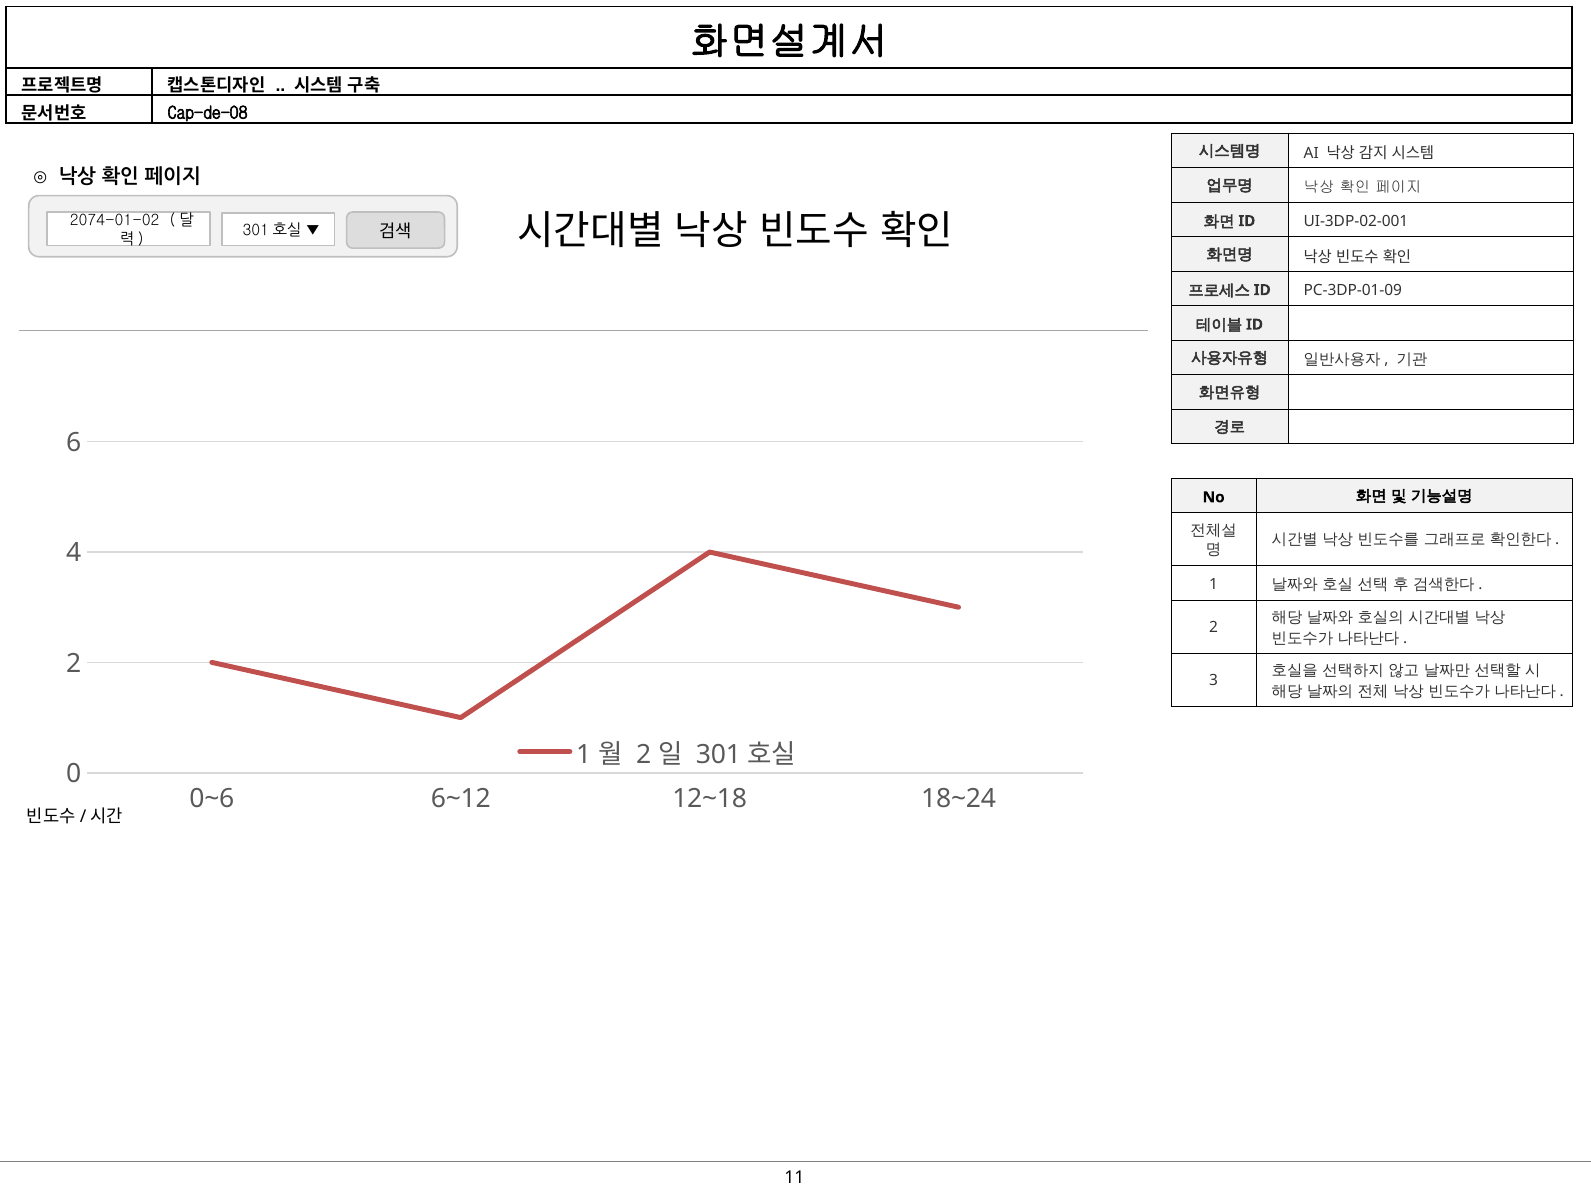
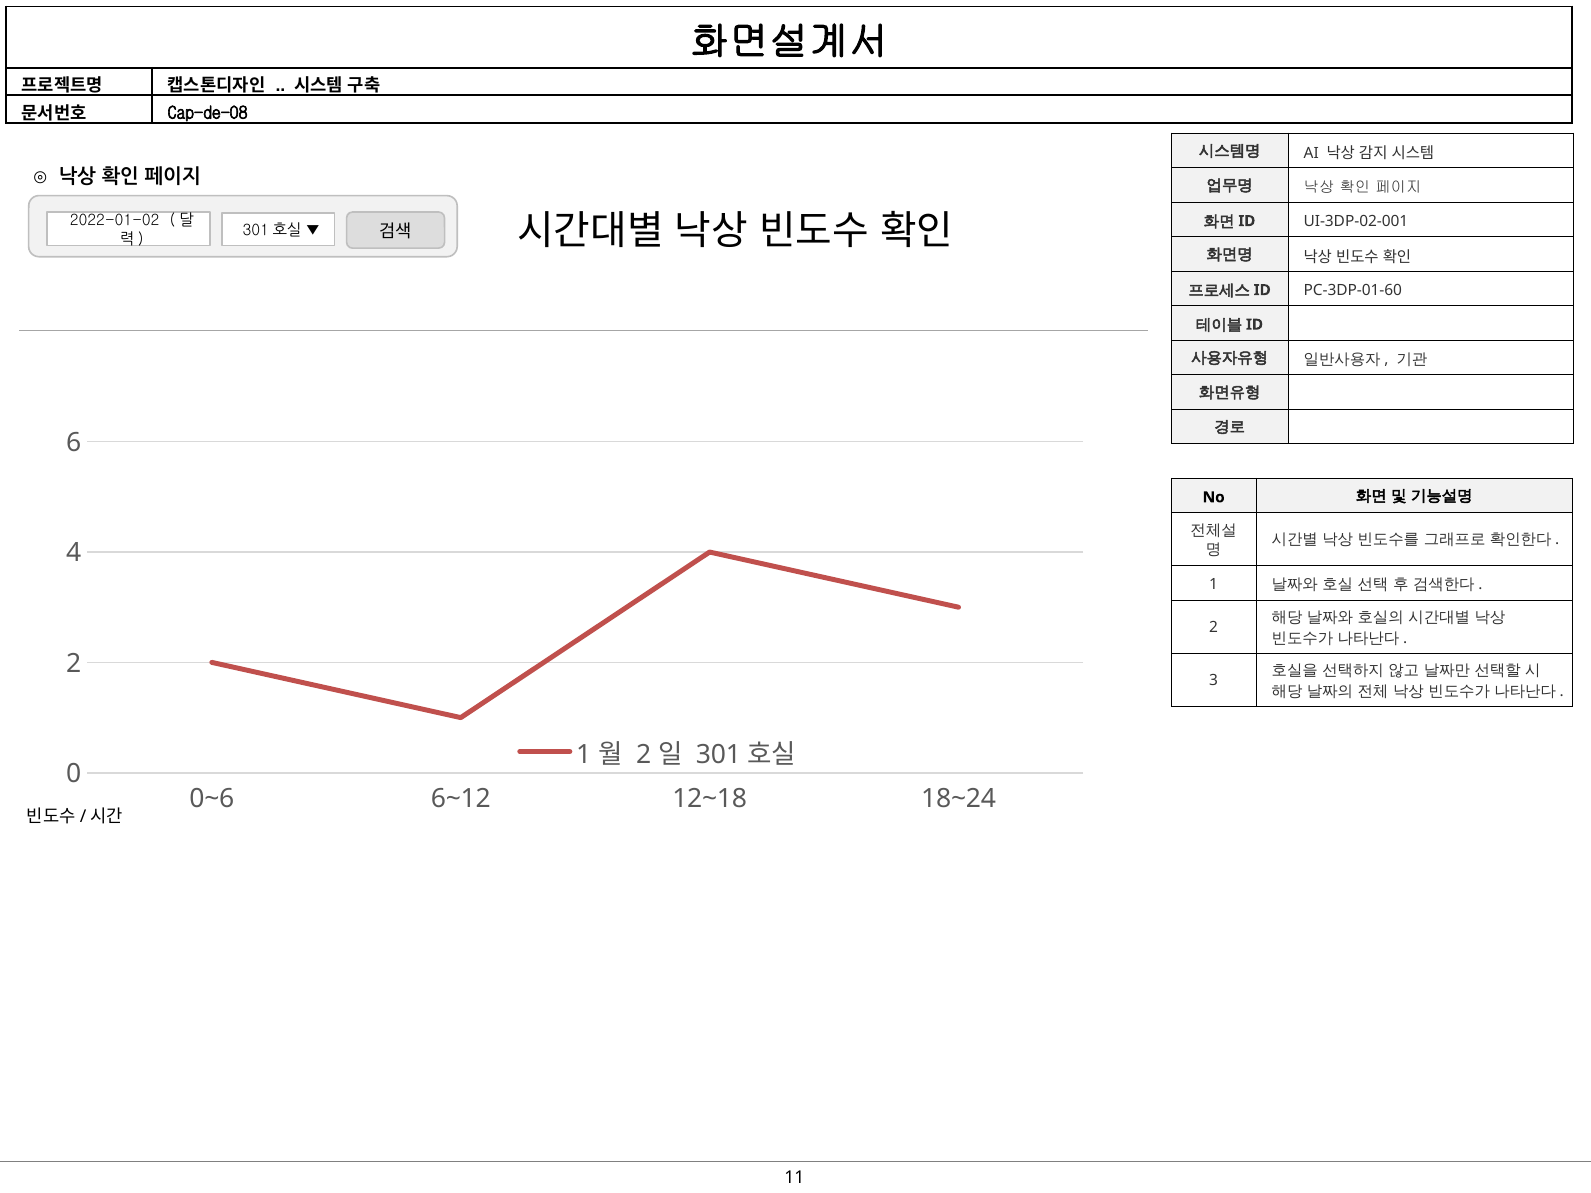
2074-01-02: 2074-01-02 -> 2022-01-02
PC-3DP-01-09: PC-3DP-01-09 -> PC-3DP-01-60
